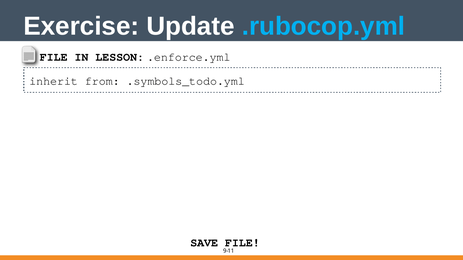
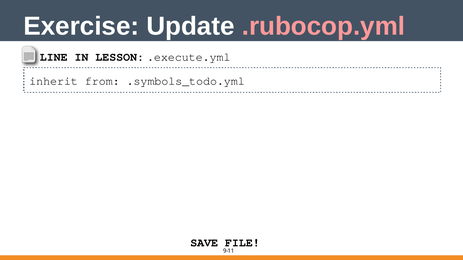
.rubocop.yml colour: light blue -> pink
.enforce.yml: .enforce.yml -> .execute.yml
FILE at (54, 57): FILE -> LINE
